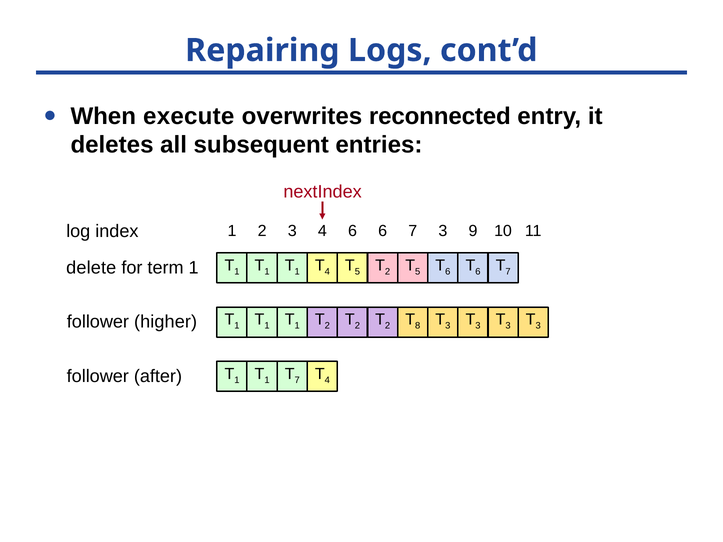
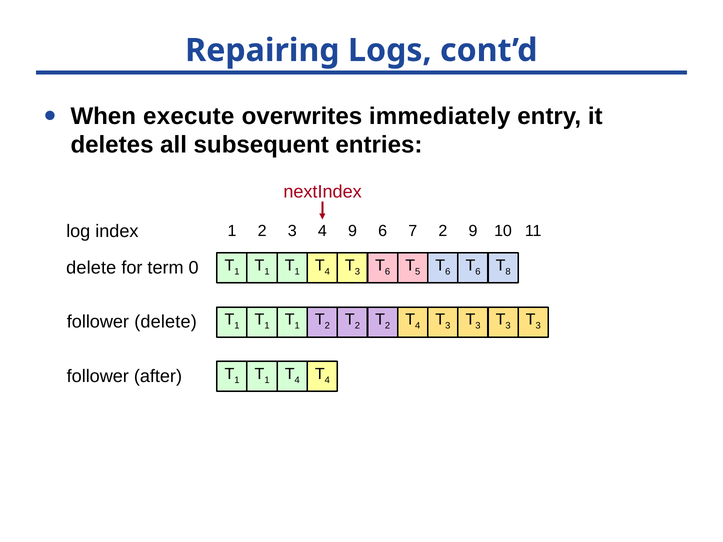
reconnected: reconnected -> immediately
4 6: 6 -> 9
7 3: 3 -> 2
5 at (357, 272): 5 -> 3
2 at (388, 272): 2 -> 6
7 at (508, 272): 7 -> 8
term 1: 1 -> 0
8 at (418, 326): 8 -> 4
follower higher: higher -> delete
7 at (297, 380): 7 -> 4
